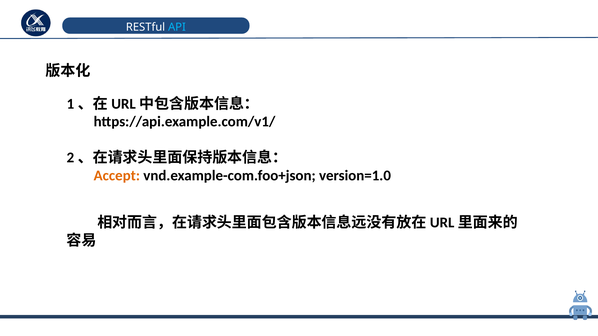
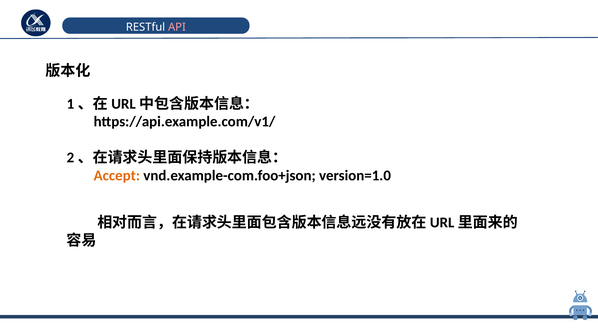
API colour: light blue -> pink
